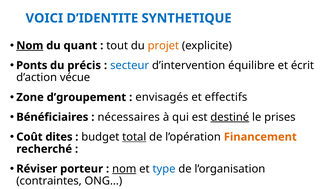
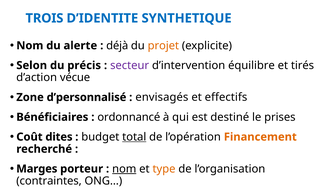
VOICI: VOICI -> TROIS
Nom at (30, 46) underline: present -> none
quant: quant -> alerte
tout: tout -> déjà
Ponts: Ponts -> Selon
secteur colour: blue -> purple
écrit: écrit -> tirés
d’groupement: d’groupement -> d’personnalisé
nécessaires: nécessaires -> ordonnancé
destiné underline: present -> none
Réviser: Réviser -> Marges
type colour: blue -> orange
